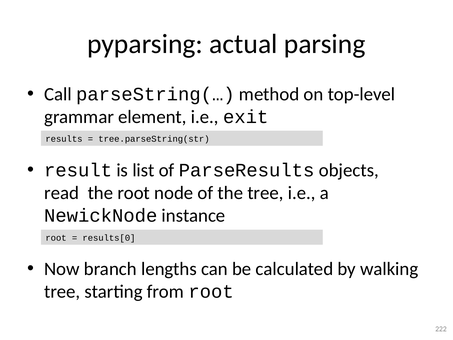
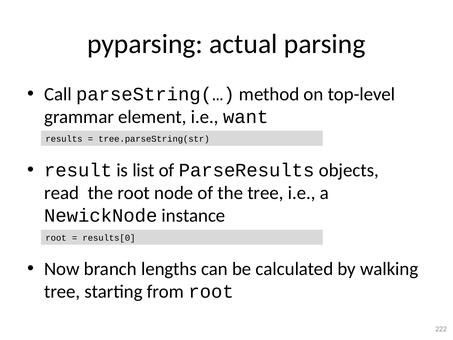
exit: exit -> want
